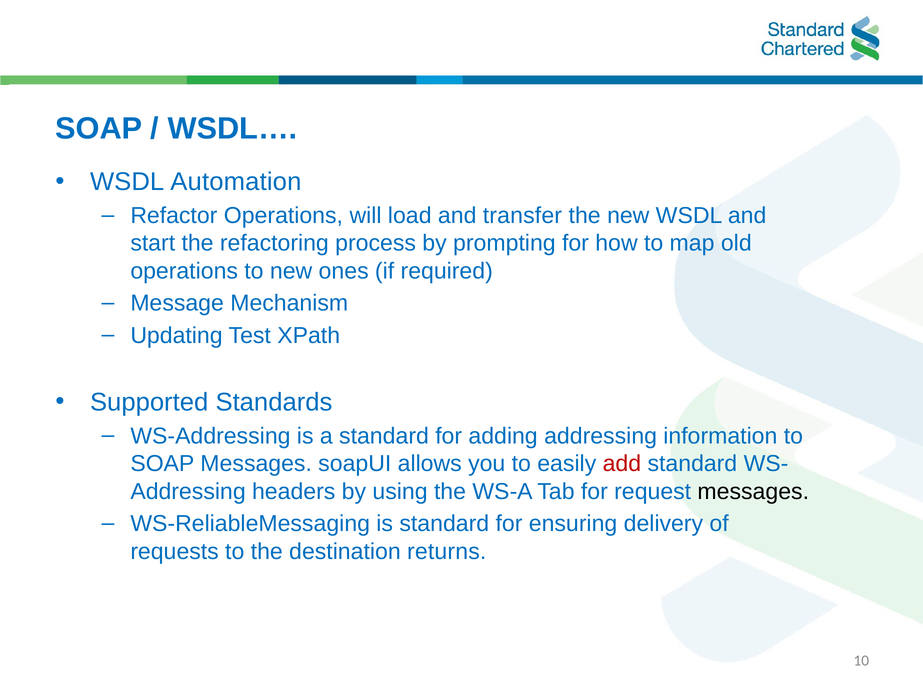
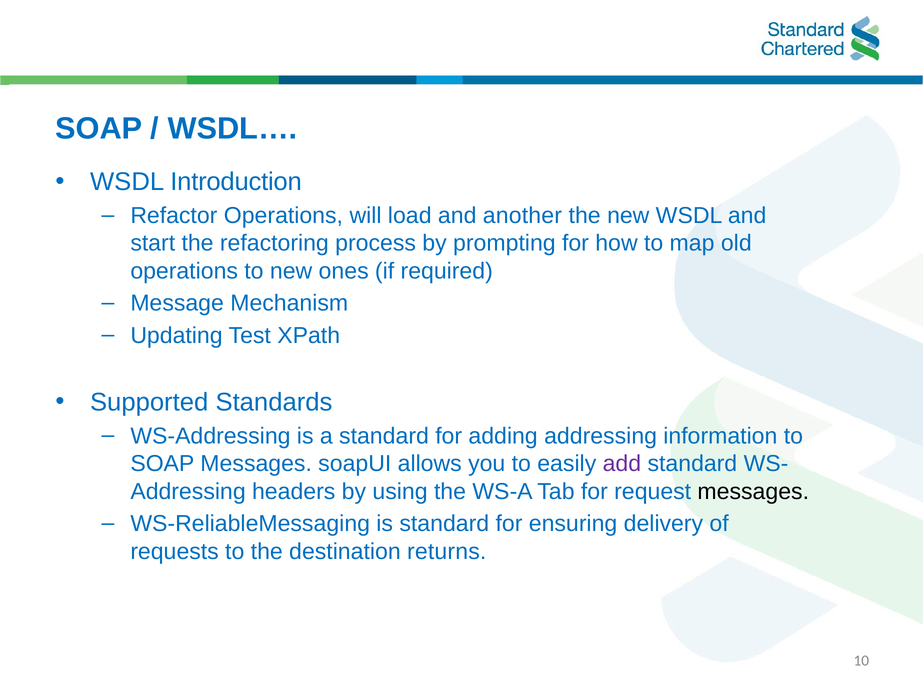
Automation: Automation -> Introduction
transfer: transfer -> another
add colour: red -> purple
